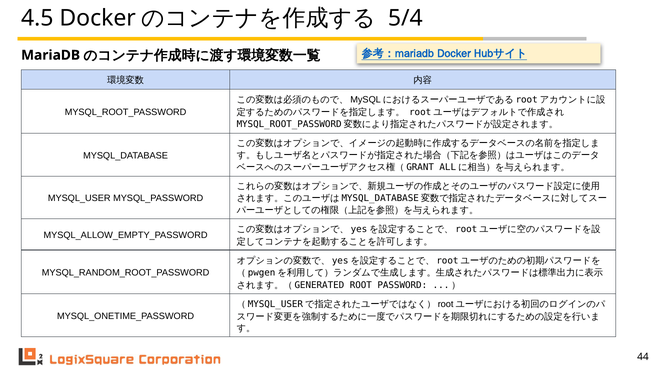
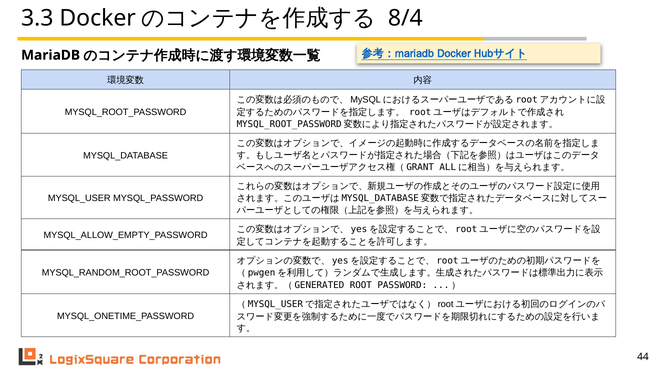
4.5: 4.5 -> 3.3
5/4: 5/4 -> 8/4
